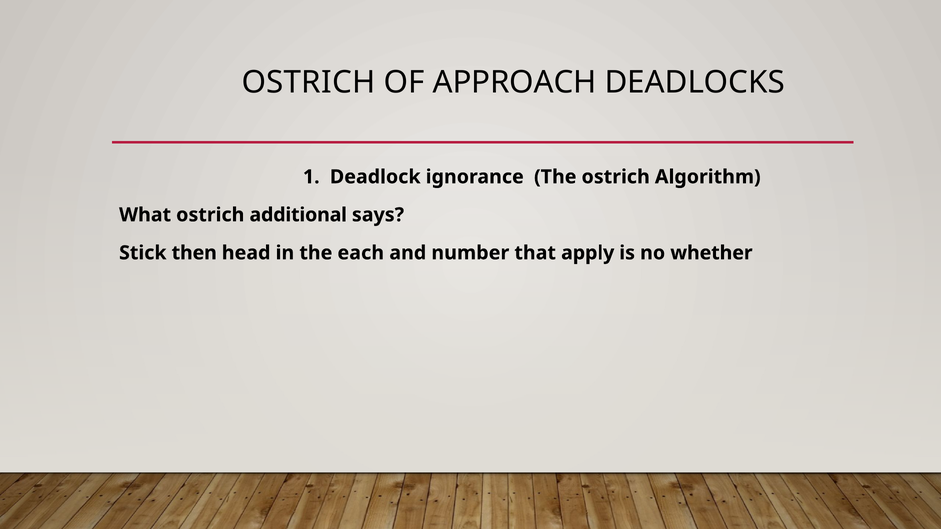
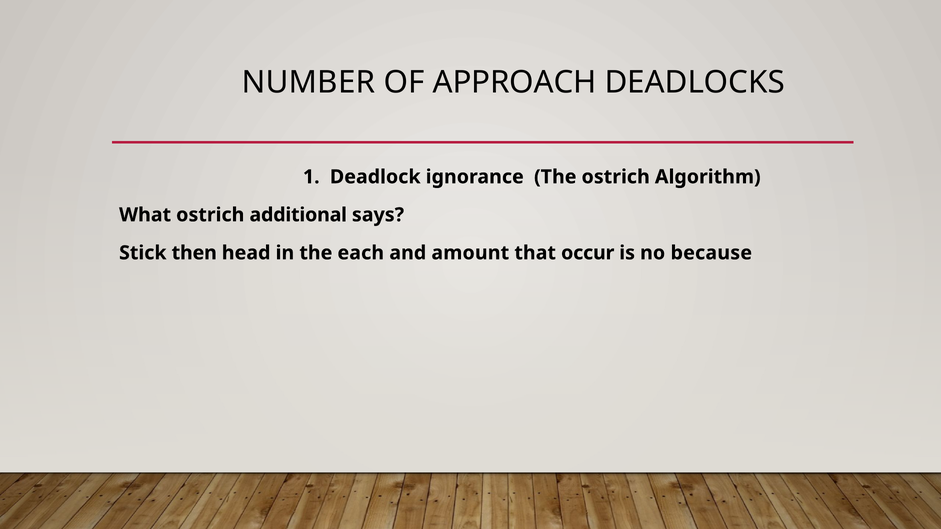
OSTRICH at (308, 82): OSTRICH -> NUMBER
number: number -> amount
apply: apply -> occur
whether: whether -> because
